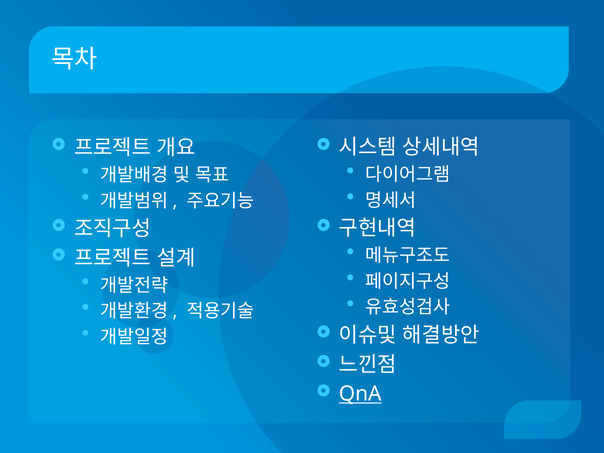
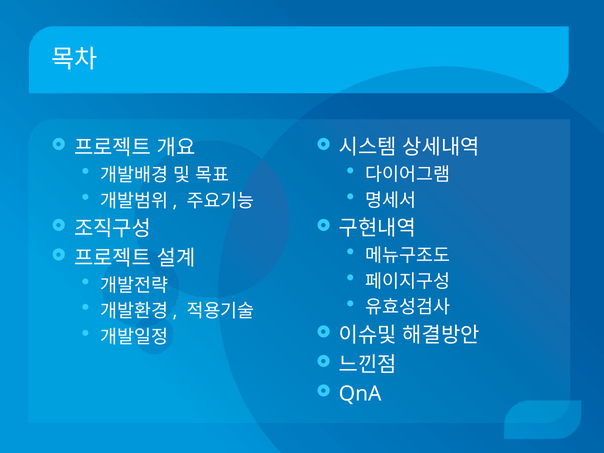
QnA underline: present -> none
